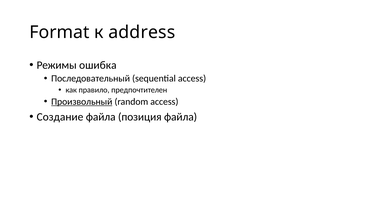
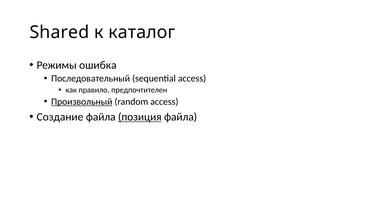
Format: Format -> Shared
address: address -> каталог
позиция underline: none -> present
